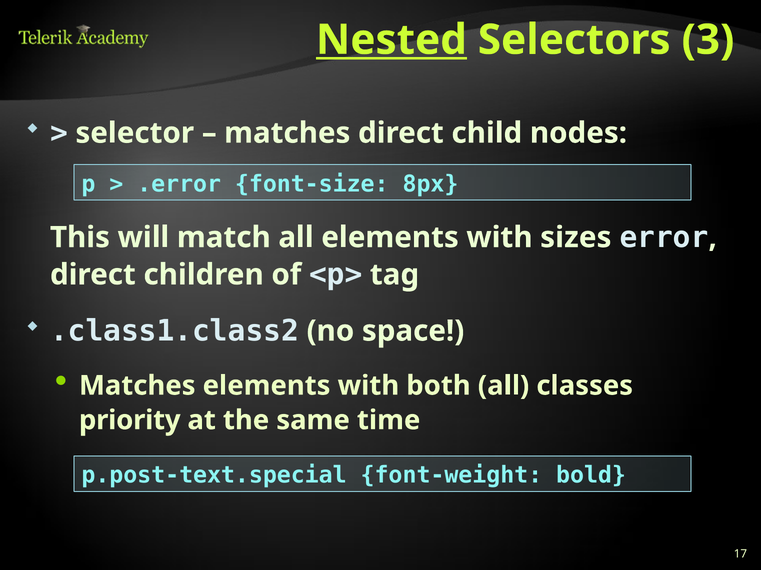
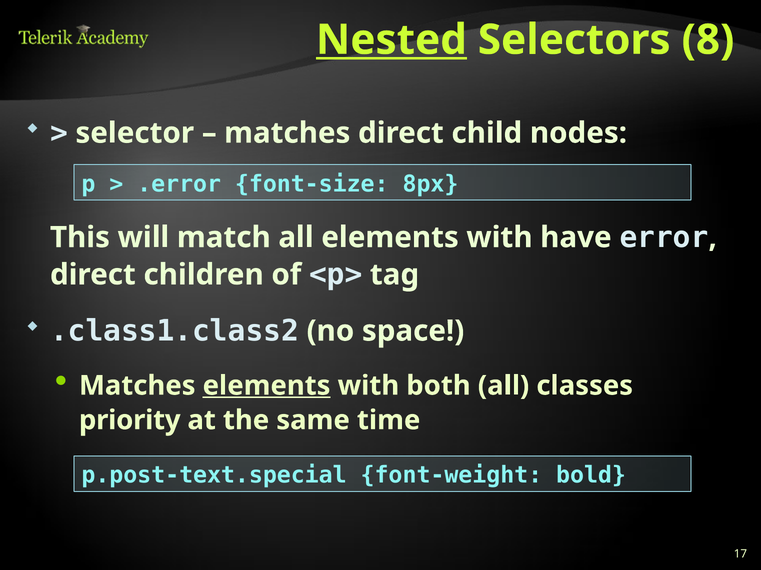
3: 3 -> 8
sizes: sizes -> have
elements at (267, 386) underline: none -> present
